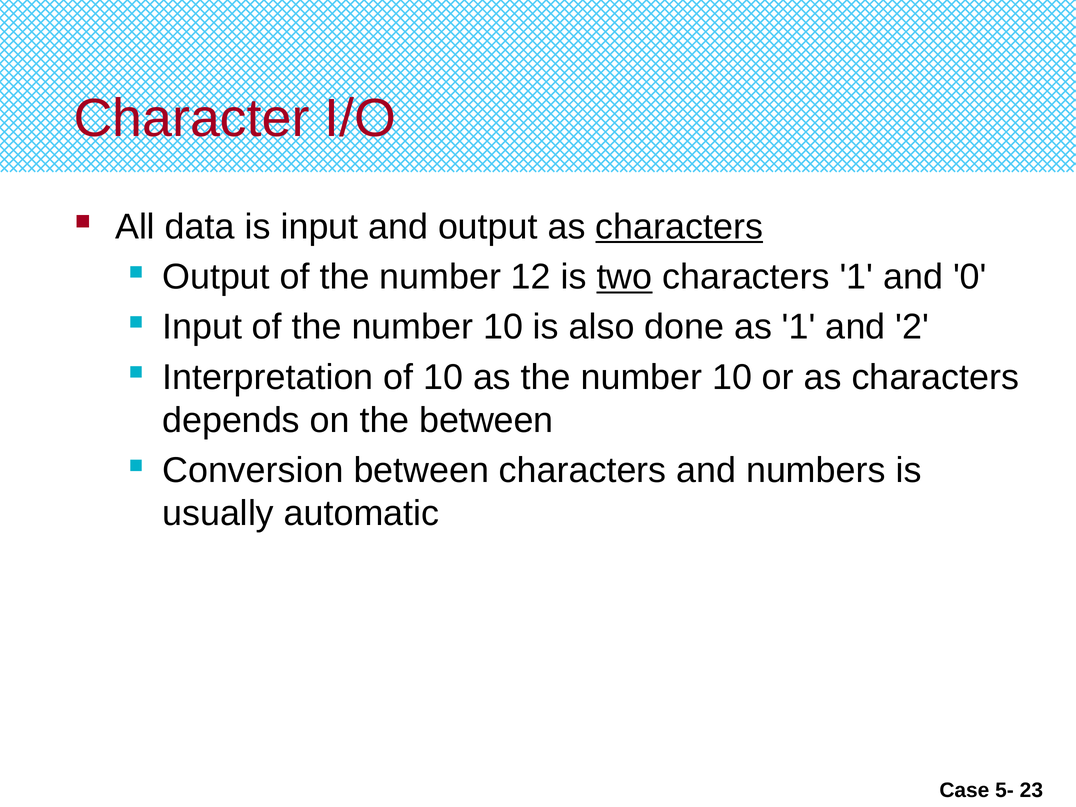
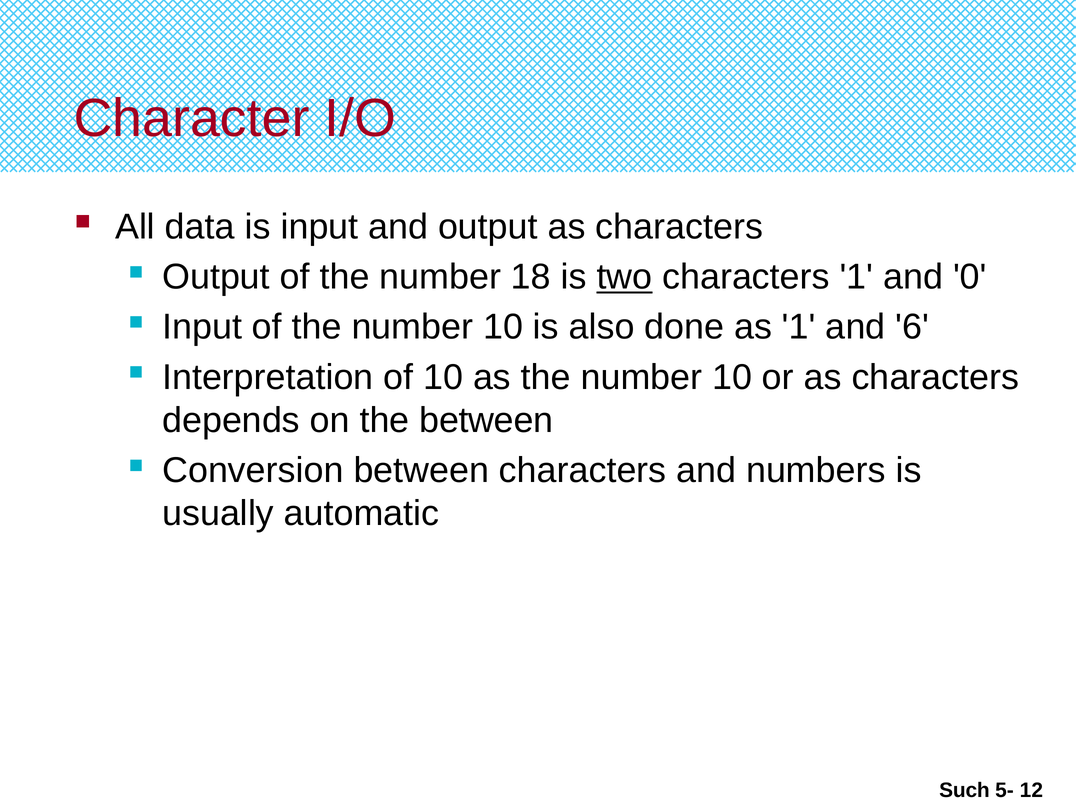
characters at (679, 227) underline: present -> none
12: 12 -> 18
2: 2 -> 6
Case: Case -> Such
23: 23 -> 12
